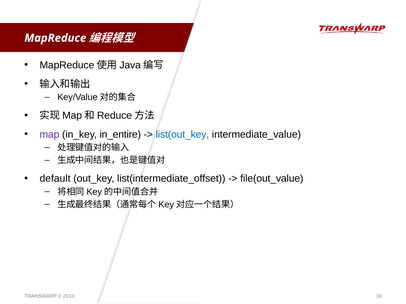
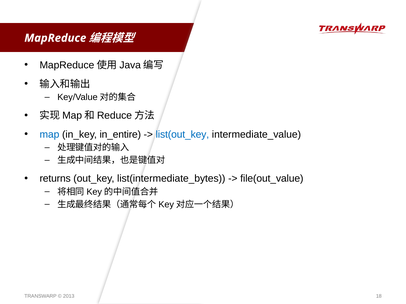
map colour: purple -> blue
default: default -> returns
list(intermediate_offset: list(intermediate_offset -> list(intermediate_bytes
